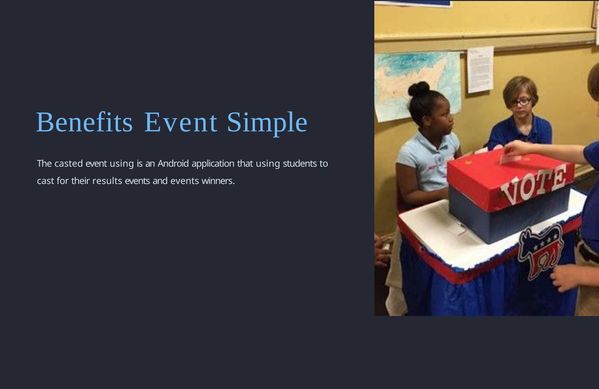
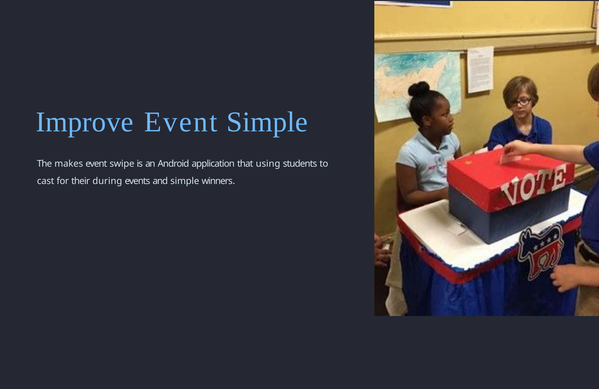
Benefits: Benefits -> Improve
casted: casted -> makes
event using: using -> swipe
results: results -> during
and events: events -> simple
